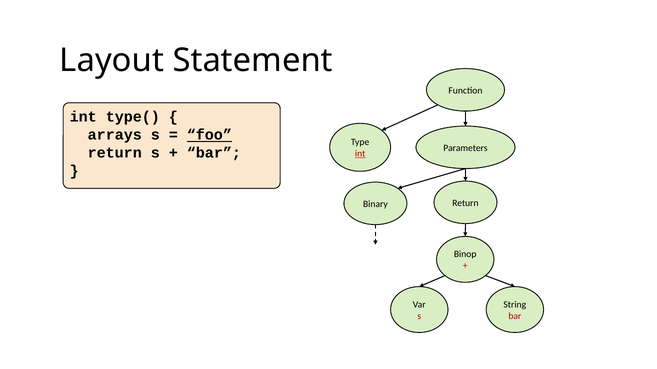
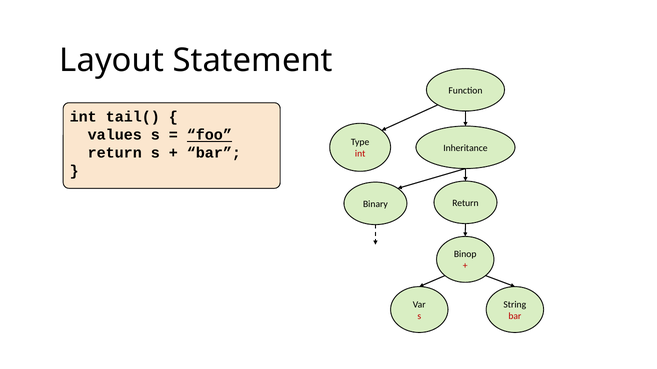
type(: type( -> tail(
arrays: arrays -> values
Parameters: Parameters -> Inheritance
int at (360, 154) underline: present -> none
